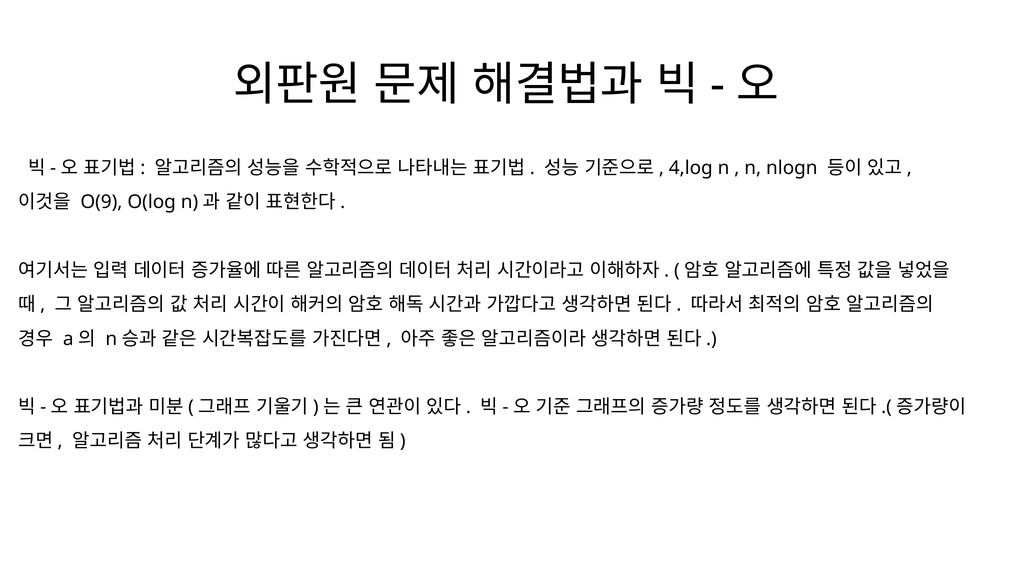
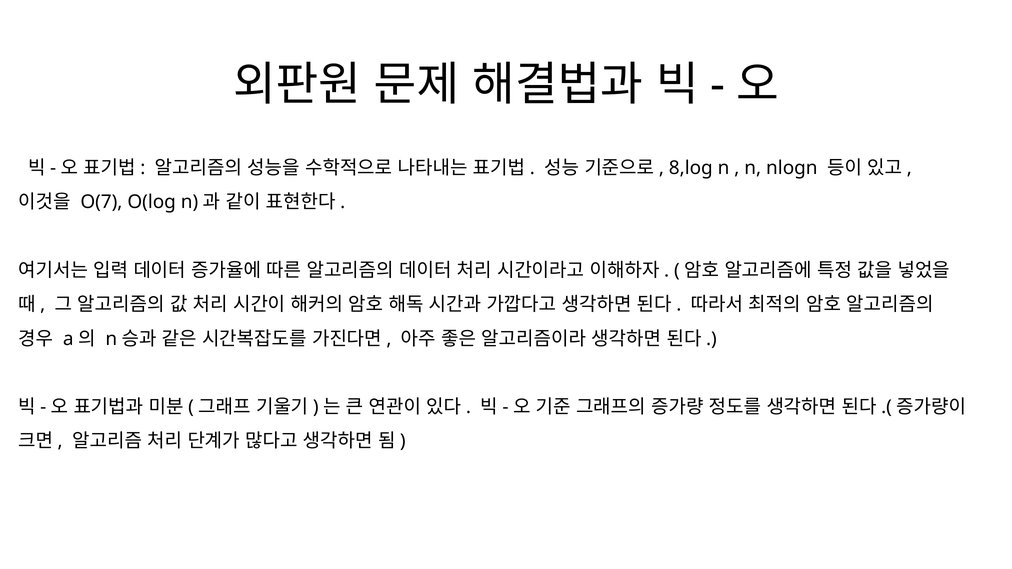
4,log: 4,log -> 8,log
O(9: O(9 -> O(7
